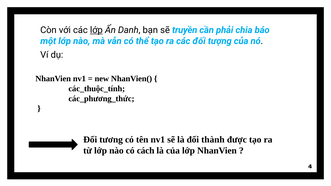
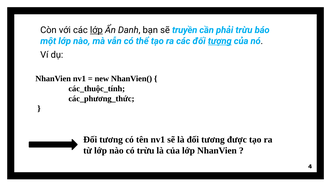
phải chia: chia -> trừu
tượng underline: none -> present
là đối thành: thành -> tương
có cách: cách -> trừu
